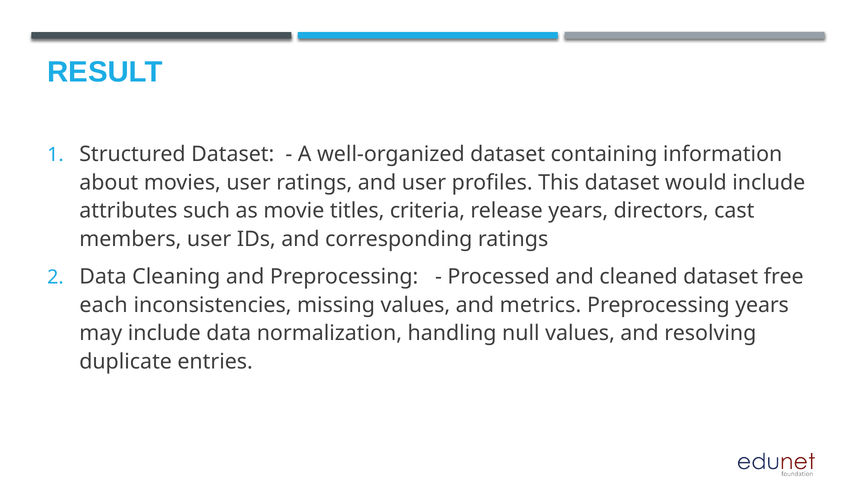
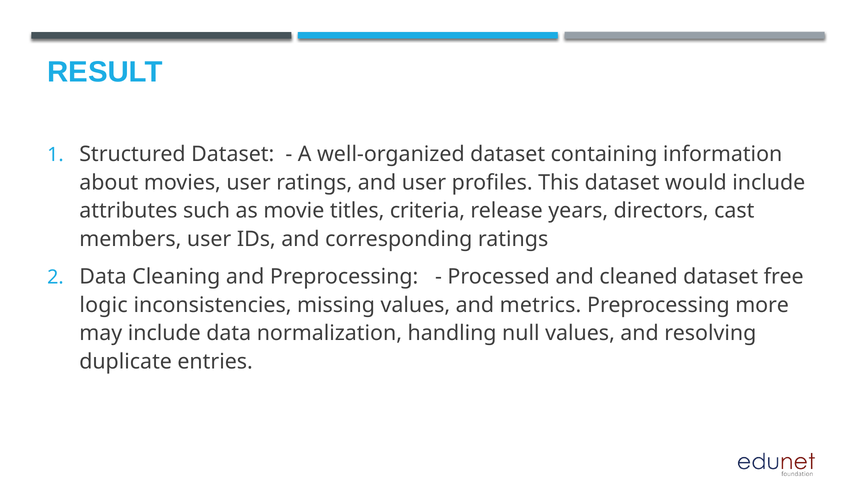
each: each -> logic
Preprocessing years: years -> more
